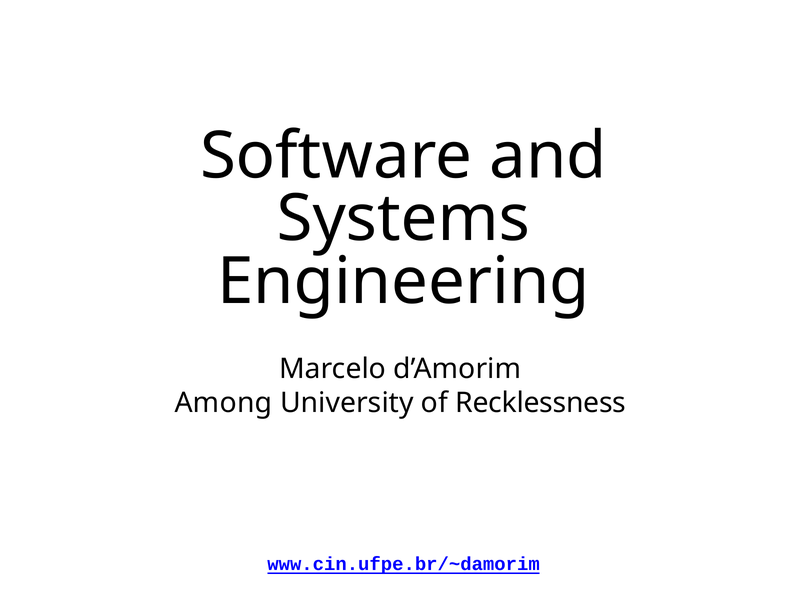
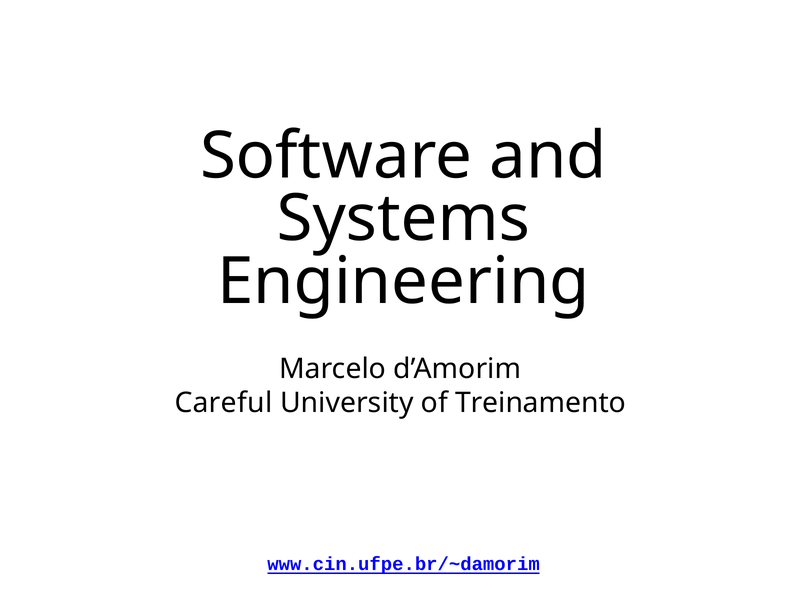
Among: Among -> Careful
Recklessness: Recklessness -> Treinamento
